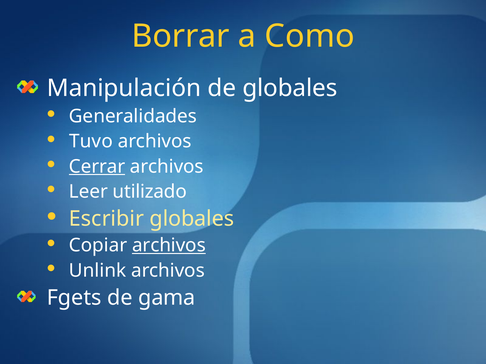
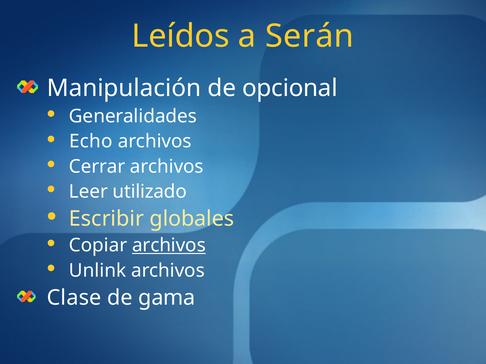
Borrar: Borrar -> Leídos
Como: Como -> Serán
de globales: globales -> opcional
Tuvo: Tuvo -> Echo
Cerrar underline: present -> none
Fgets: Fgets -> Clase
